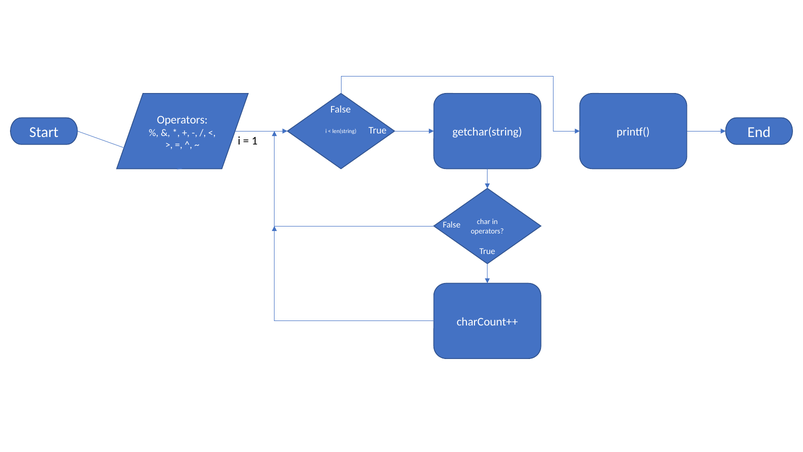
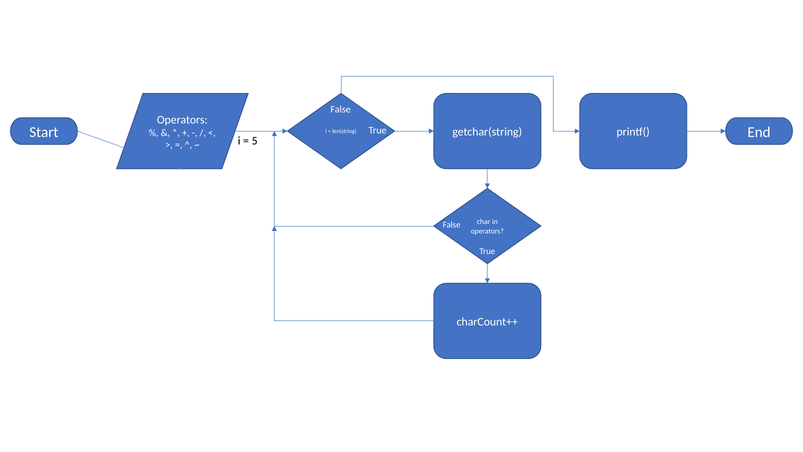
1: 1 -> 5
